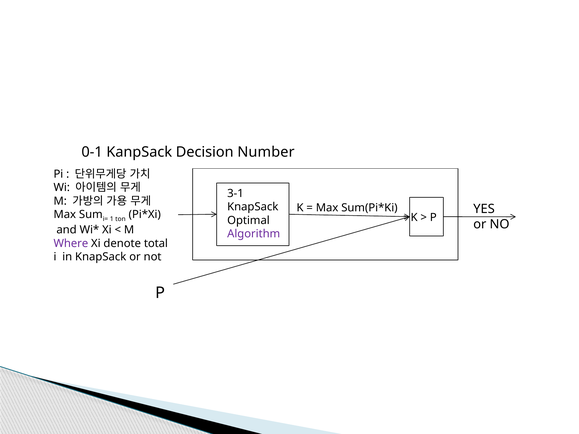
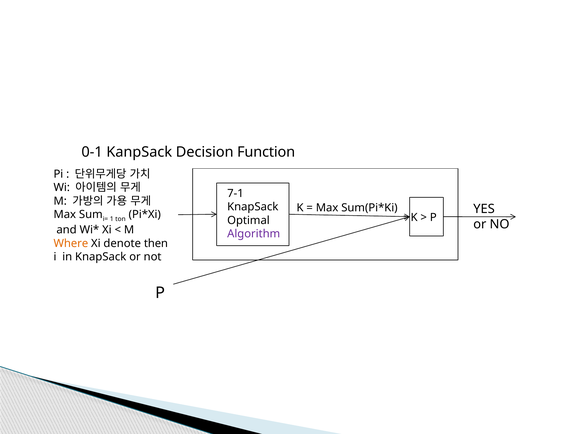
Number: Number -> Function
3-1: 3-1 -> 7-1
Where colour: purple -> orange
total: total -> then
